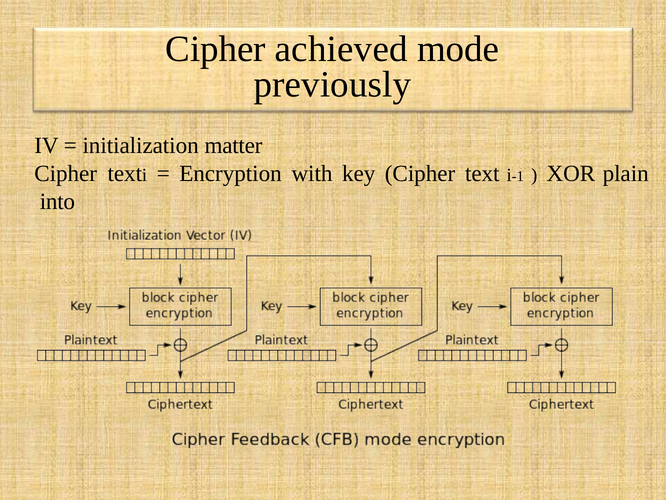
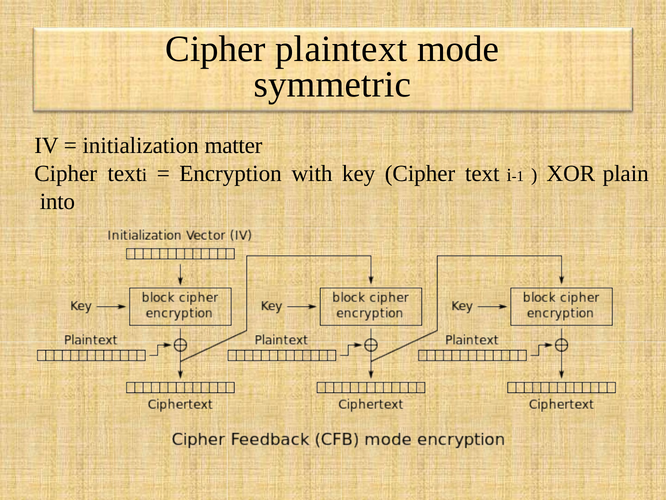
achieved: achieved -> plaintext
previously: previously -> symmetric
